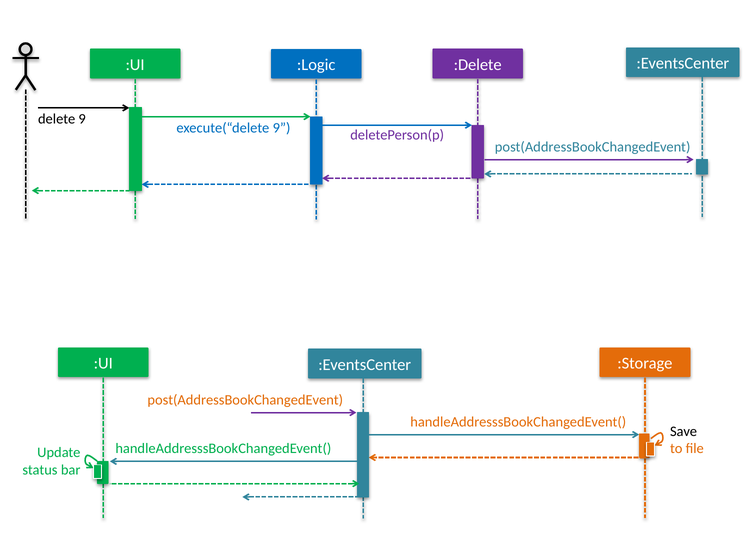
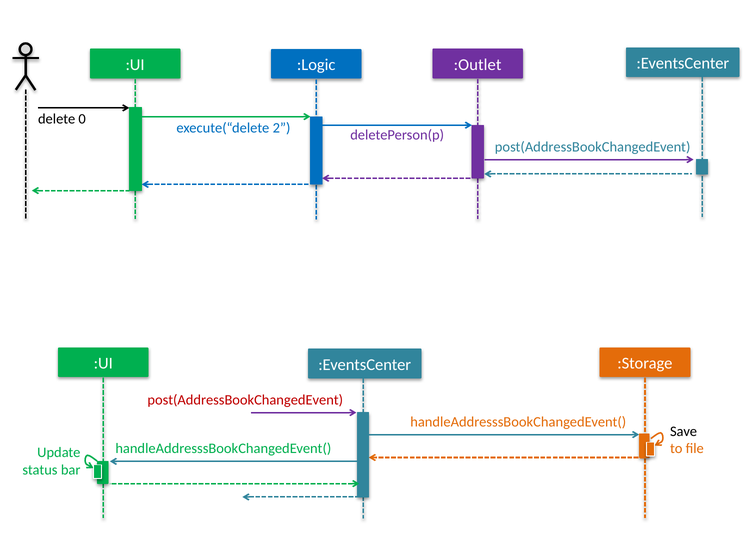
:Delete: :Delete -> :Outlet
delete 9: 9 -> 0
execute(“delete 9: 9 -> 2
post(AddressBookChangedEvent at (245, 401) colour: orange -> red
